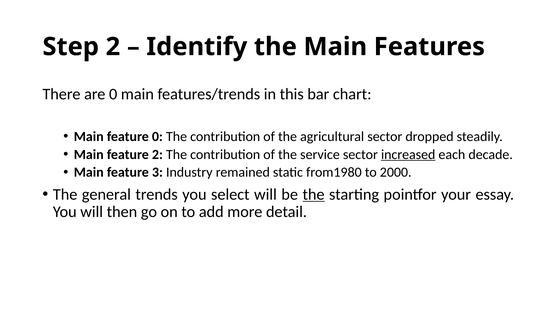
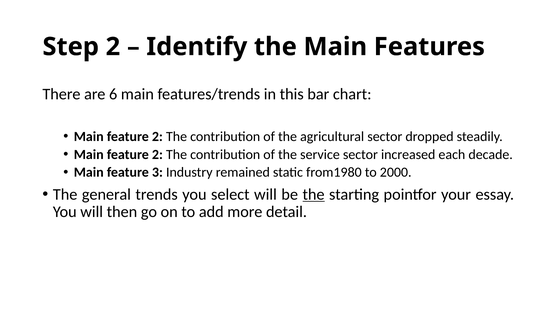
are 0: 0 -> 6
0 at (157, 137): 0 -> 2
increased underline: present -> none
